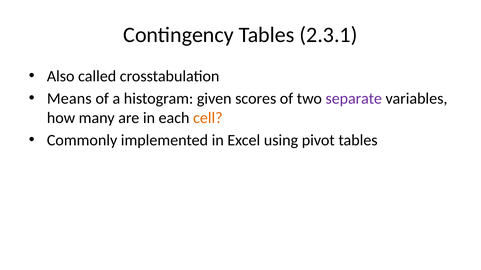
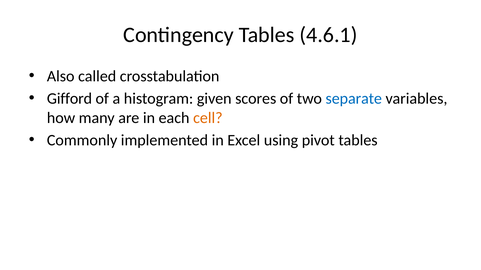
2.3.1: 2.3.1 -> 4.6.1
Means: Means -> Gifford
separate colour: purple -> blue
